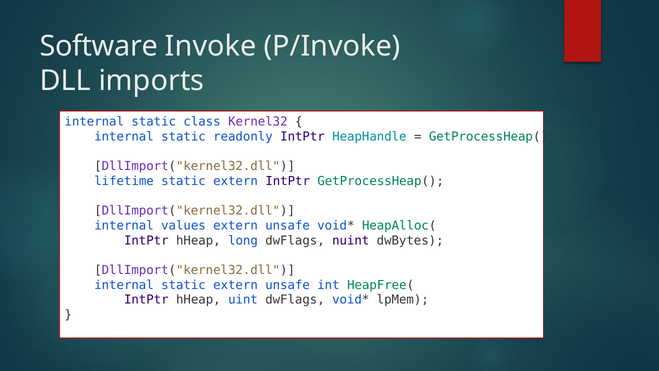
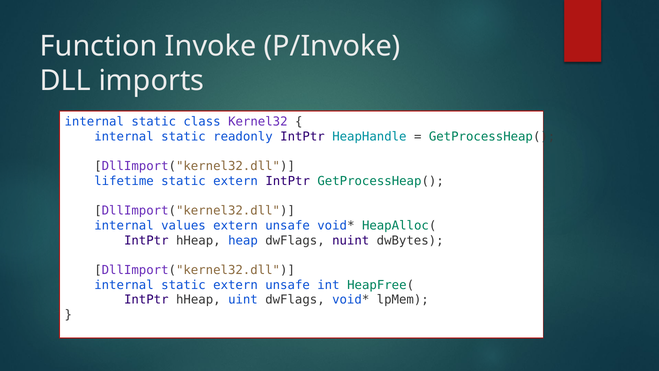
Software: Software -> Function
long: long -> heap
